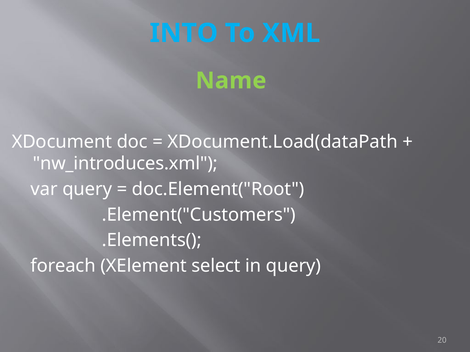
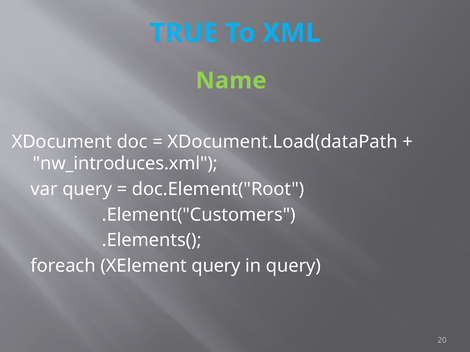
INTO: INTO -> TRUE
XElement select: select -> query
